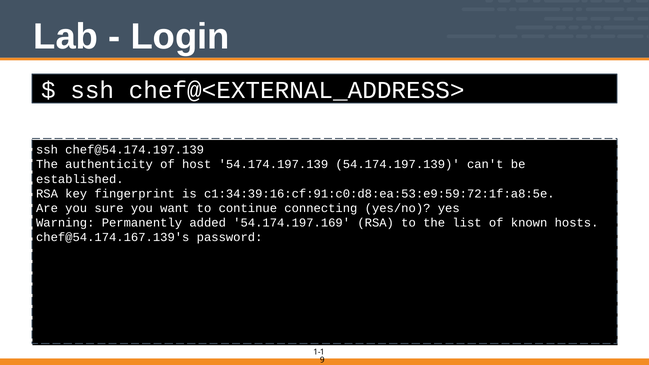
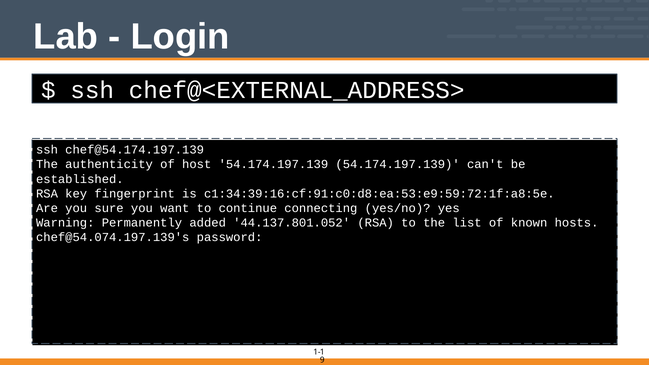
54.174.197.169: 54.174.197.169 -> 44.137.801.052
chef@54.174.167.139's: chef@54.174.167.139's -> chef@54.074.197.139's
